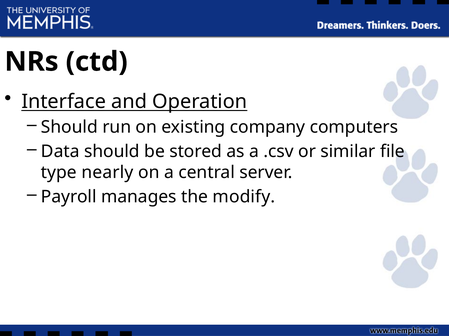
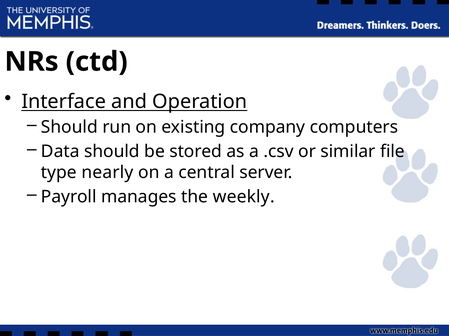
modify: modify -> weekly
